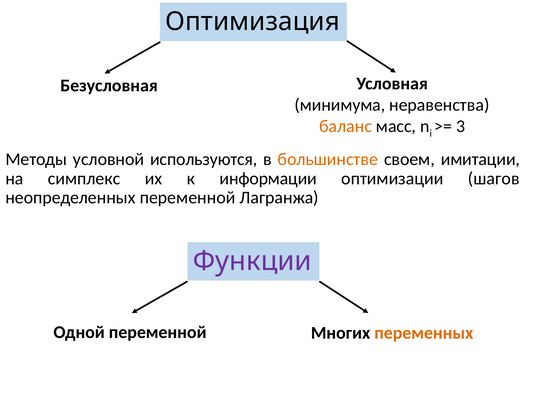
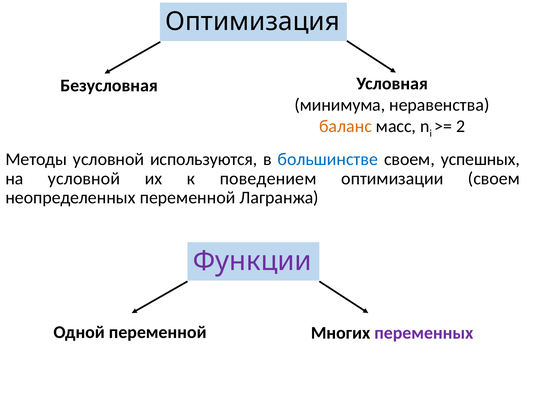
3: 3 -> 2
большинстве colour: orange -> blue
имитации: имитации -> успешных
на симплекс: симплекс -> условной
информации: информации -> поведением
оптимизации шагов: шагов -> своем
переменных colour: orange -> purple
